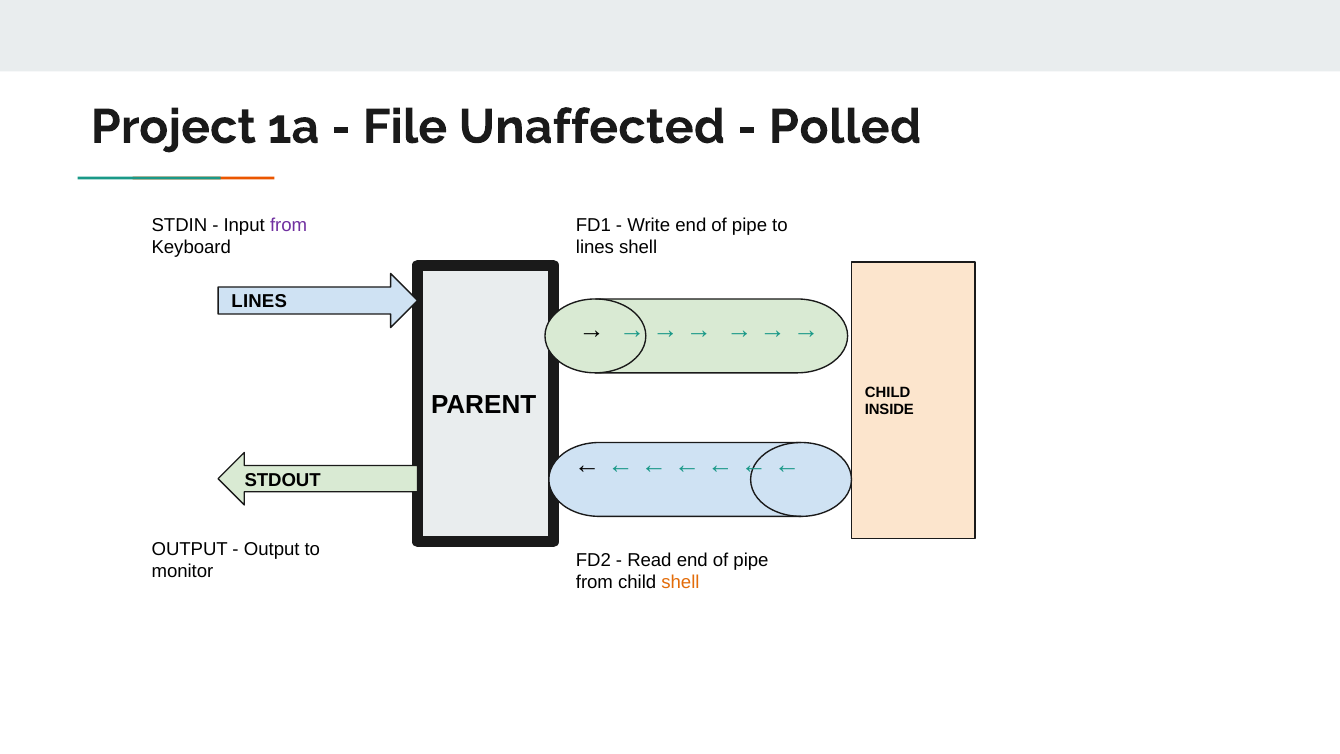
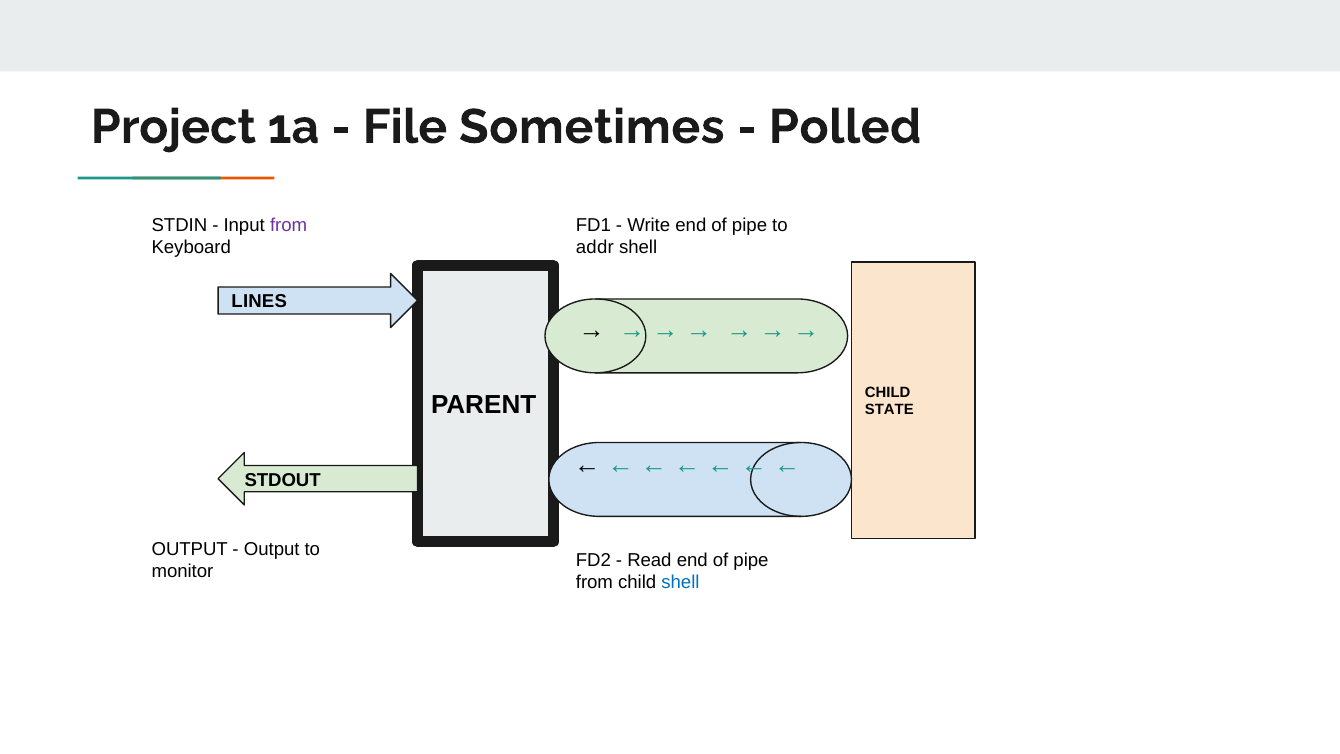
Unaffected: Unaffected -> Sometimes
lines at (595, 248): lines -> addr
INSIDE: INSIDE -> STATE
shell at (680, 583) colour: orange -> blue
